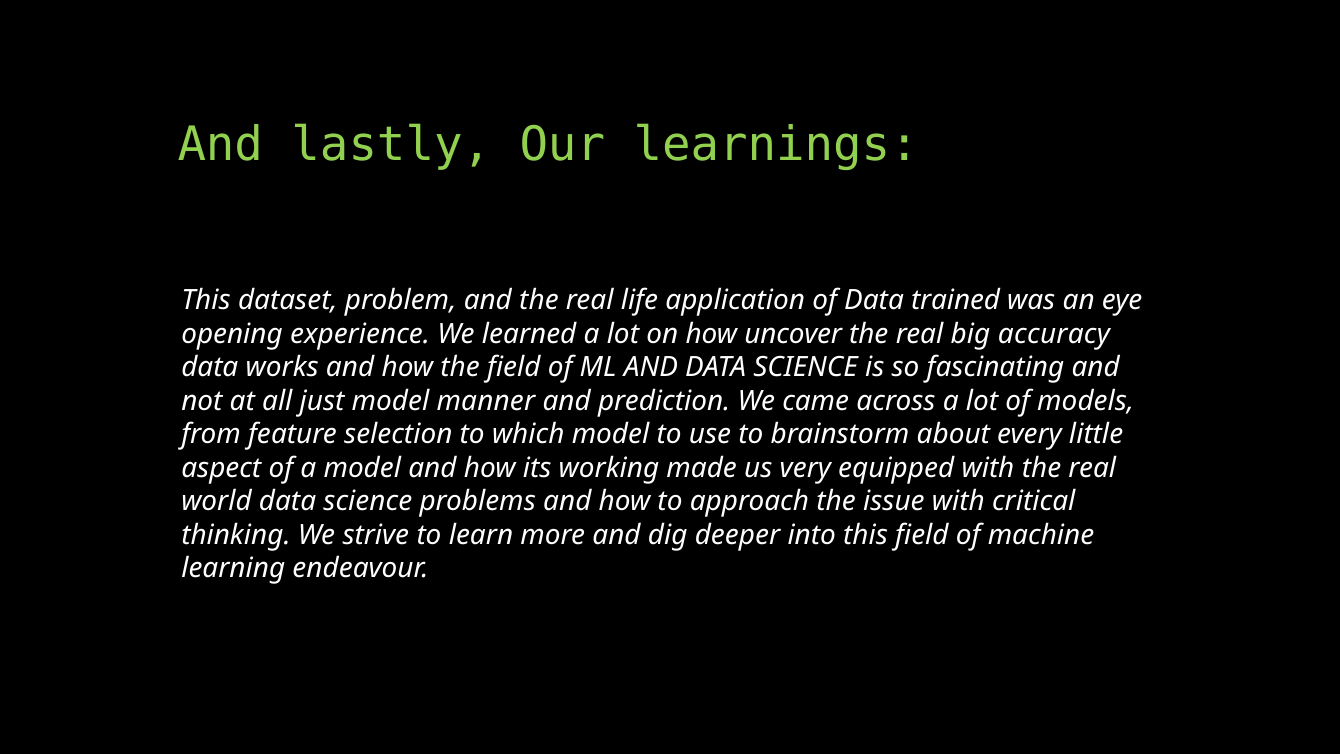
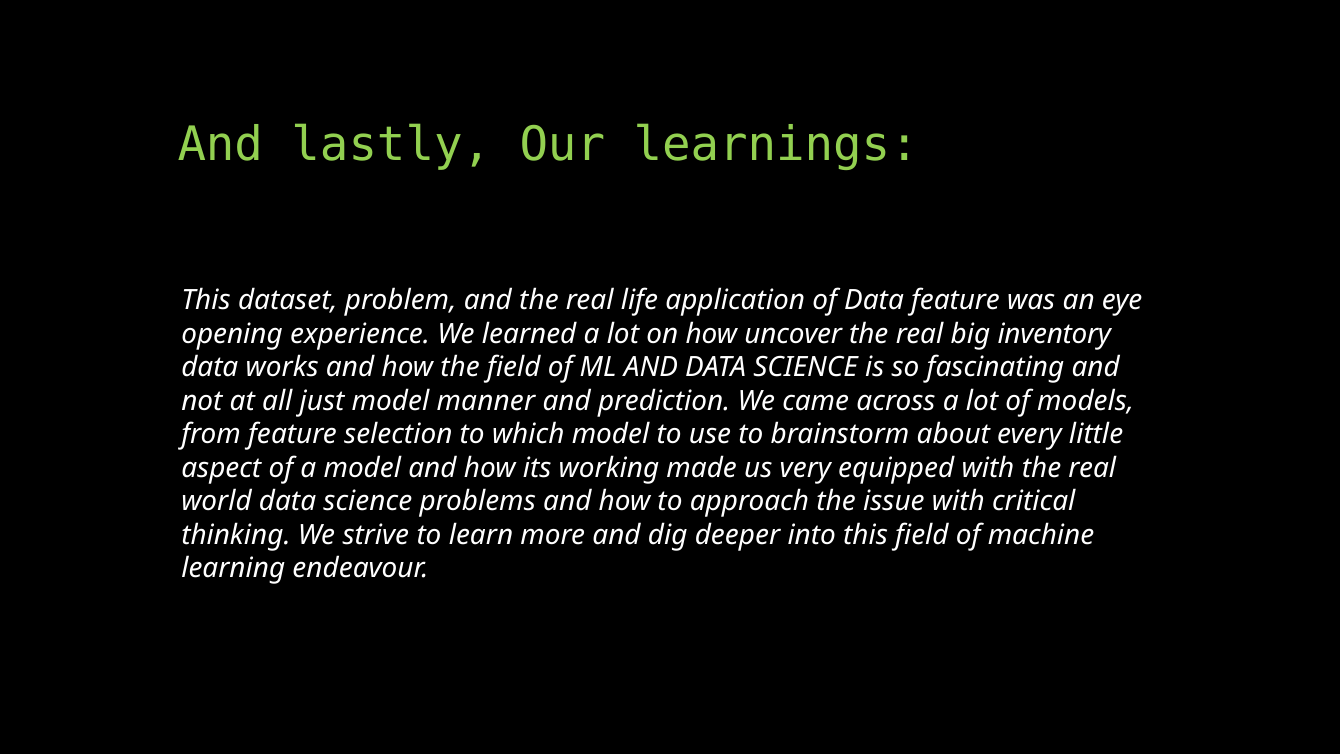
Data trained: trained -> feature
accuracy: accuracy -> inventory
